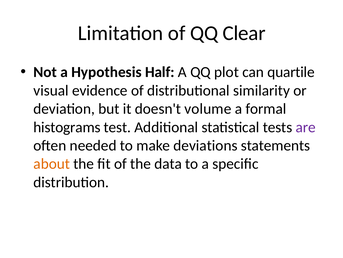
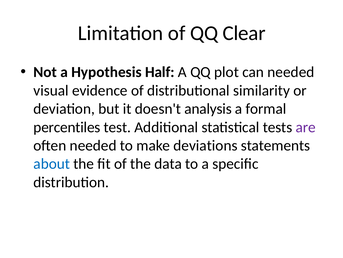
can quartile: quartile -> needed
volume: volume -> analysis
histograms: histograms -> percentiles
about colour: orange -> blue
